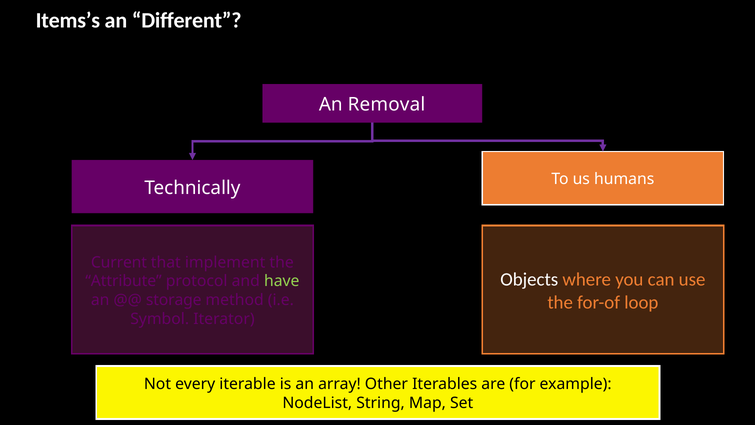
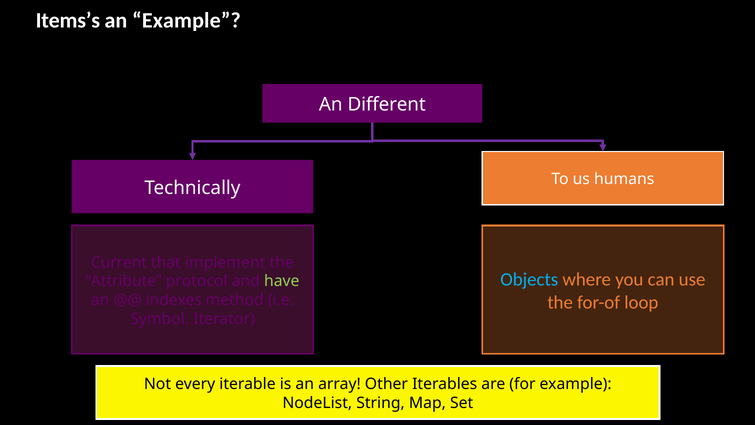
an Different: Different -> Example
Removal: Removal -> Different
Objects colour: white -> light blue
storage: storage -> indexes
